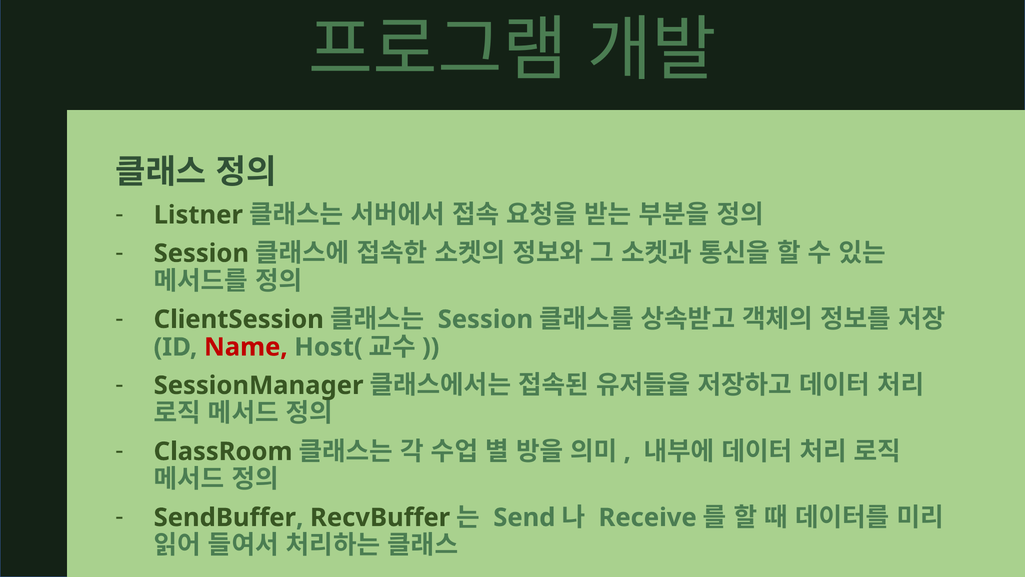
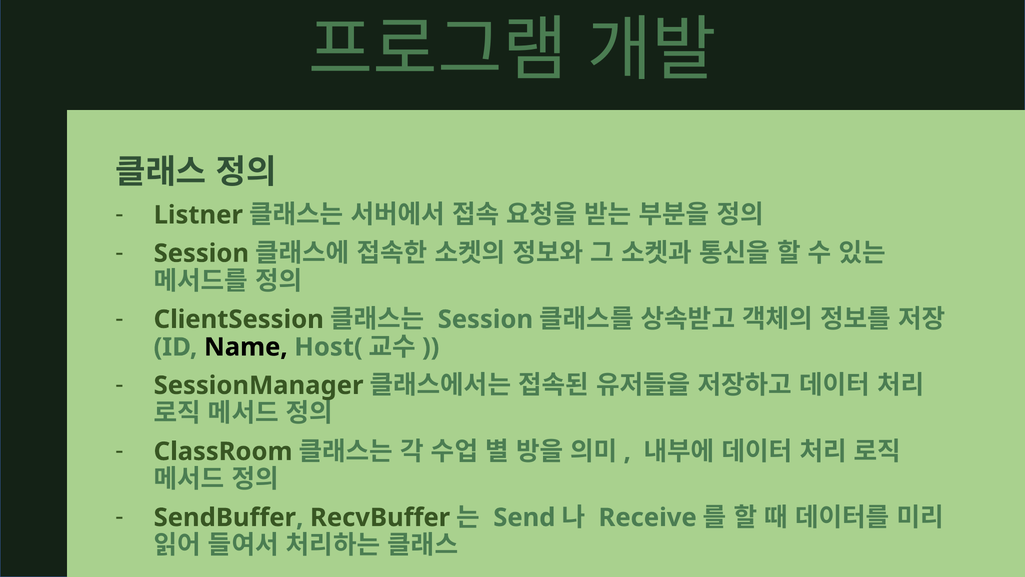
Name colour: red -> black
